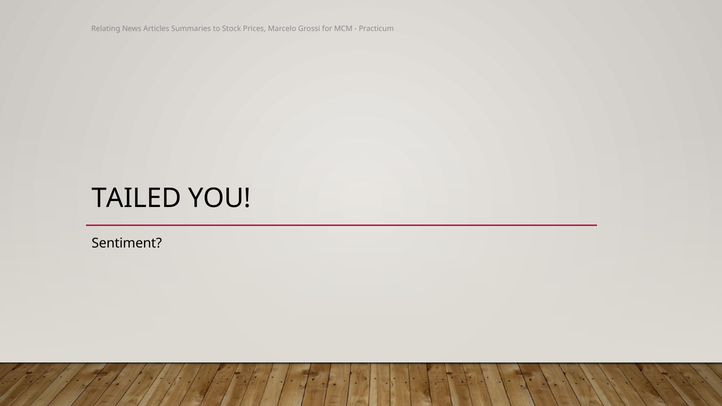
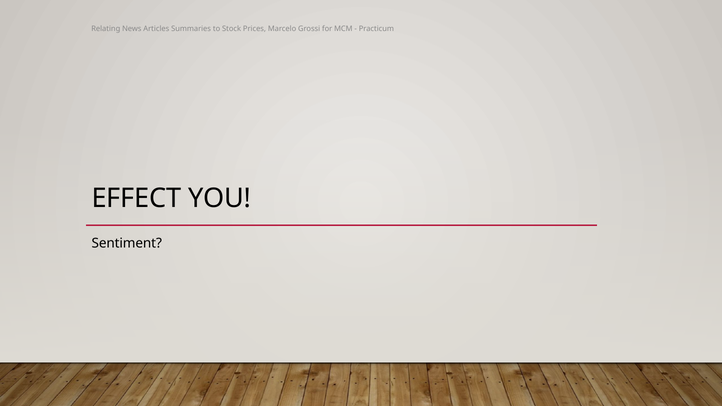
TAILED: TAILED -> EFFECT
